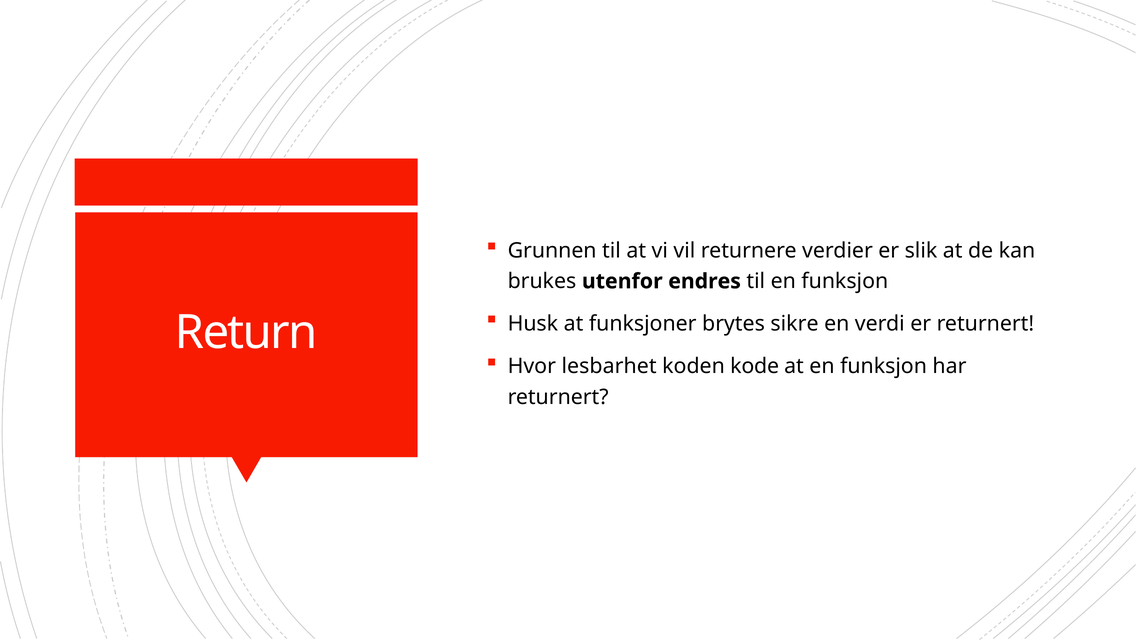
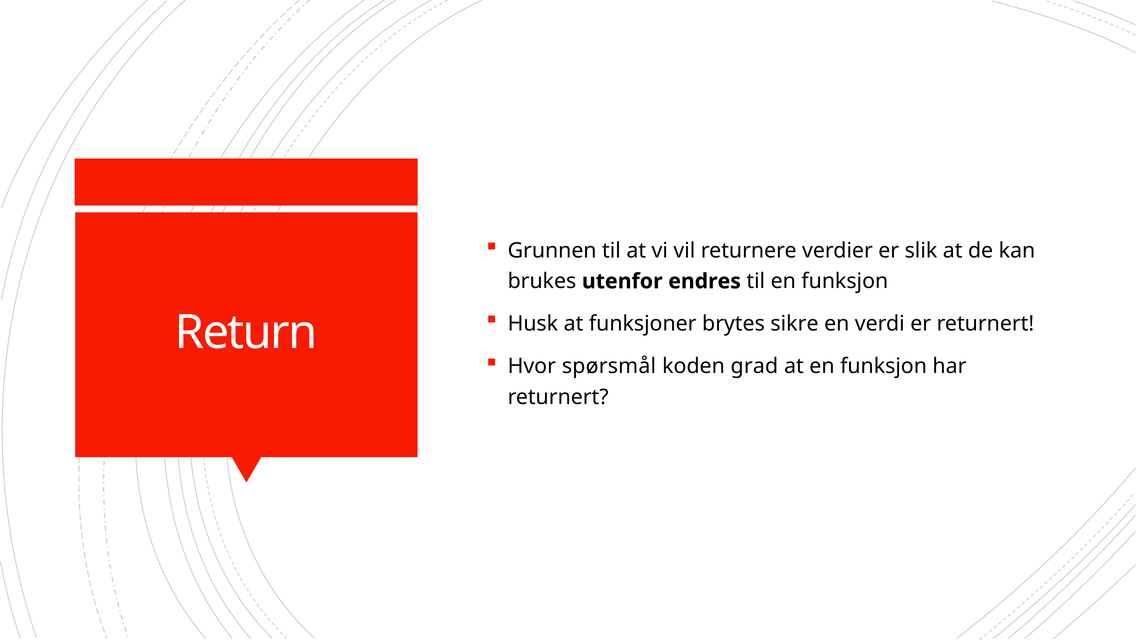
lesbarhet: lesbarhet -> spørsmål
kode: kode -> grad
